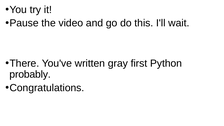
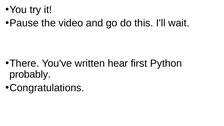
gray: gray -> hear
